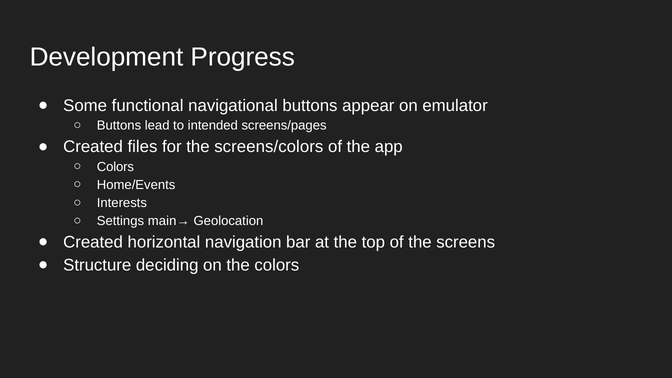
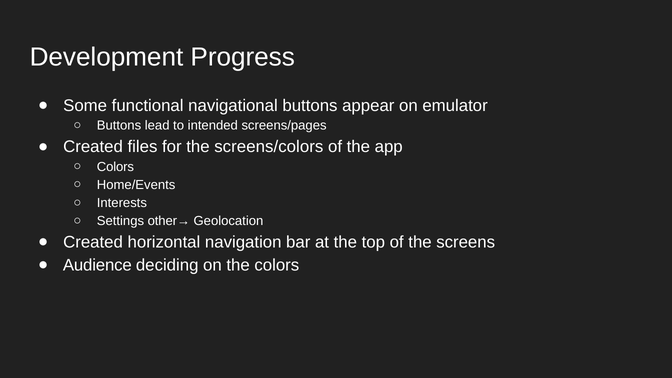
main→: main→ -> other→
Structure: Structure -> Audience
